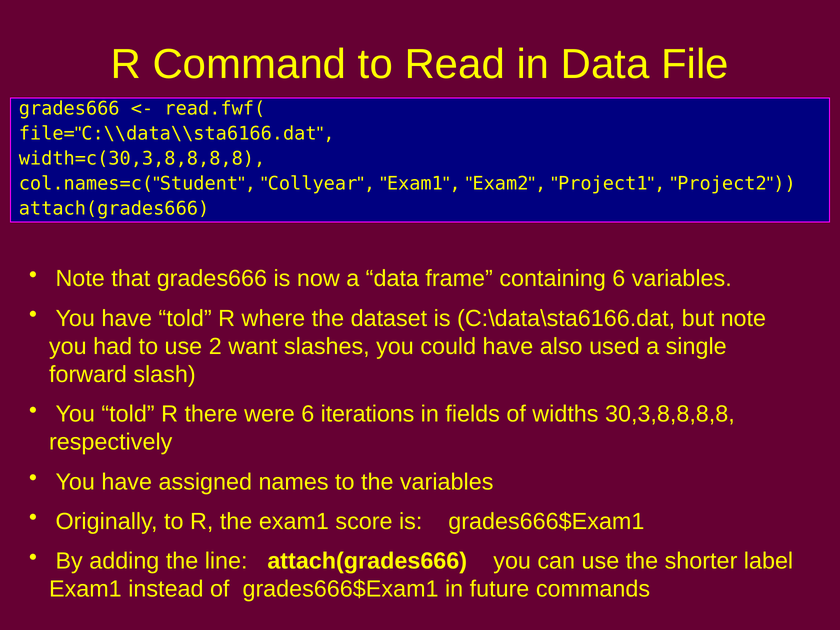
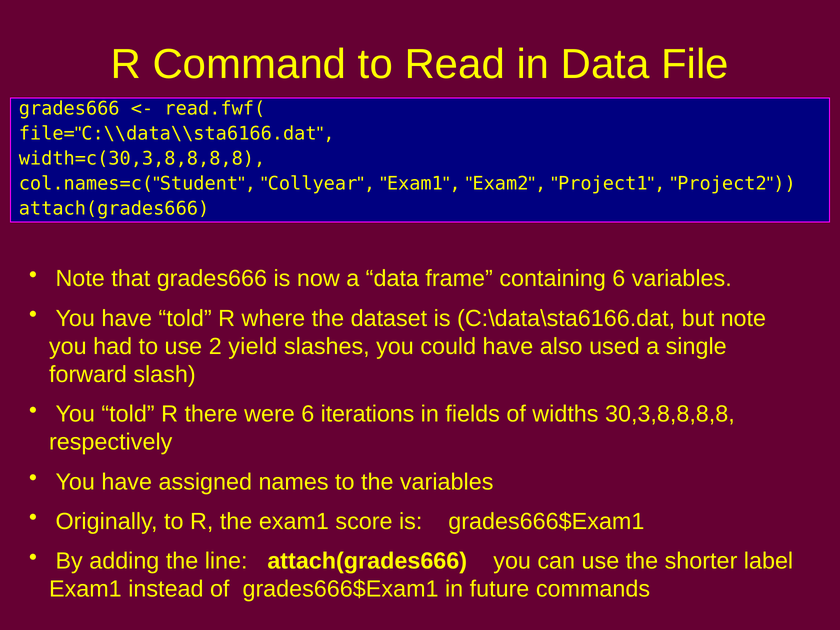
want: want -> yield
